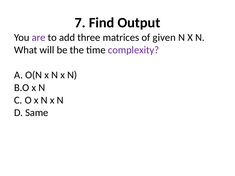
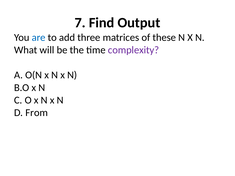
are colour: purple -> blue
given: given -> these
Same: Same -> From
